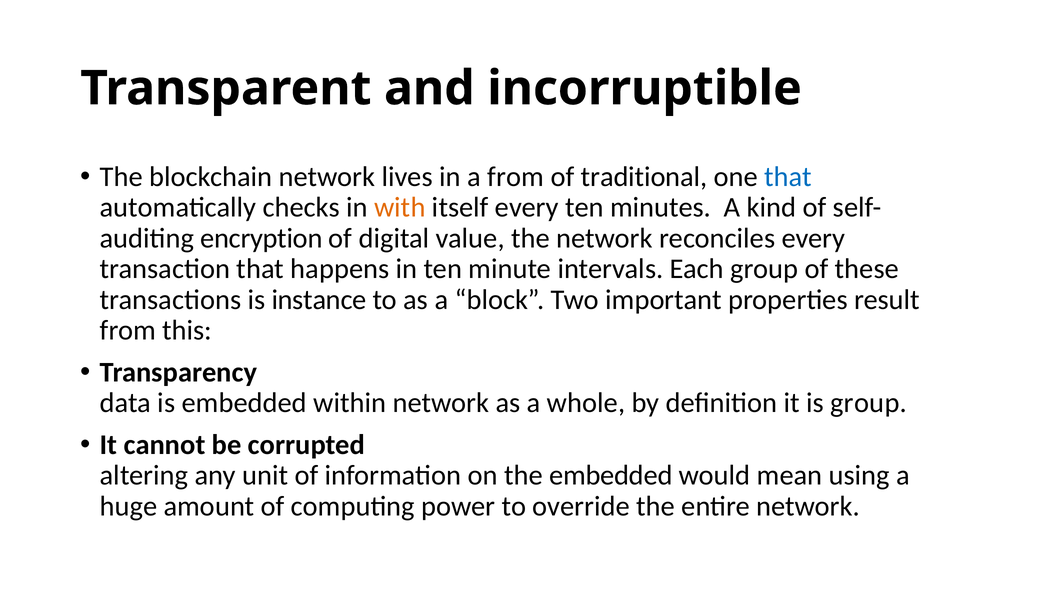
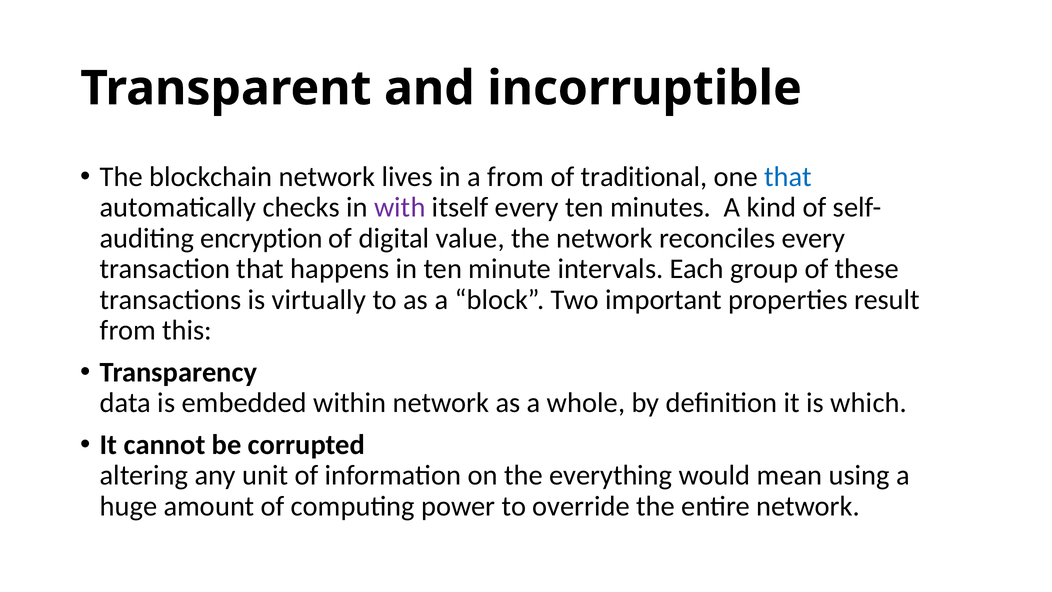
with colour: orange -> purple
instance: instance -> virtually
is group: group -> which
the embedded: embedded -> everything
